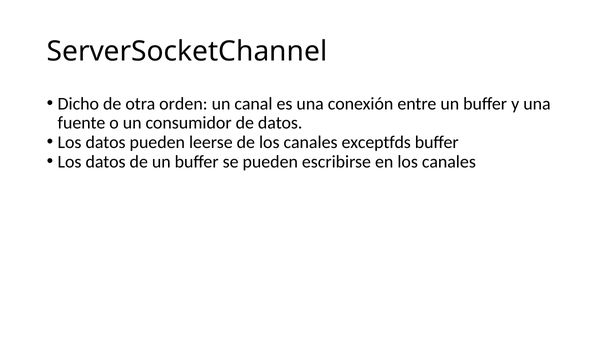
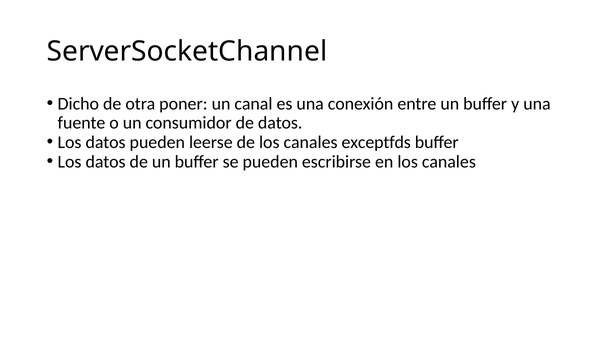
orden: orden -> poner
